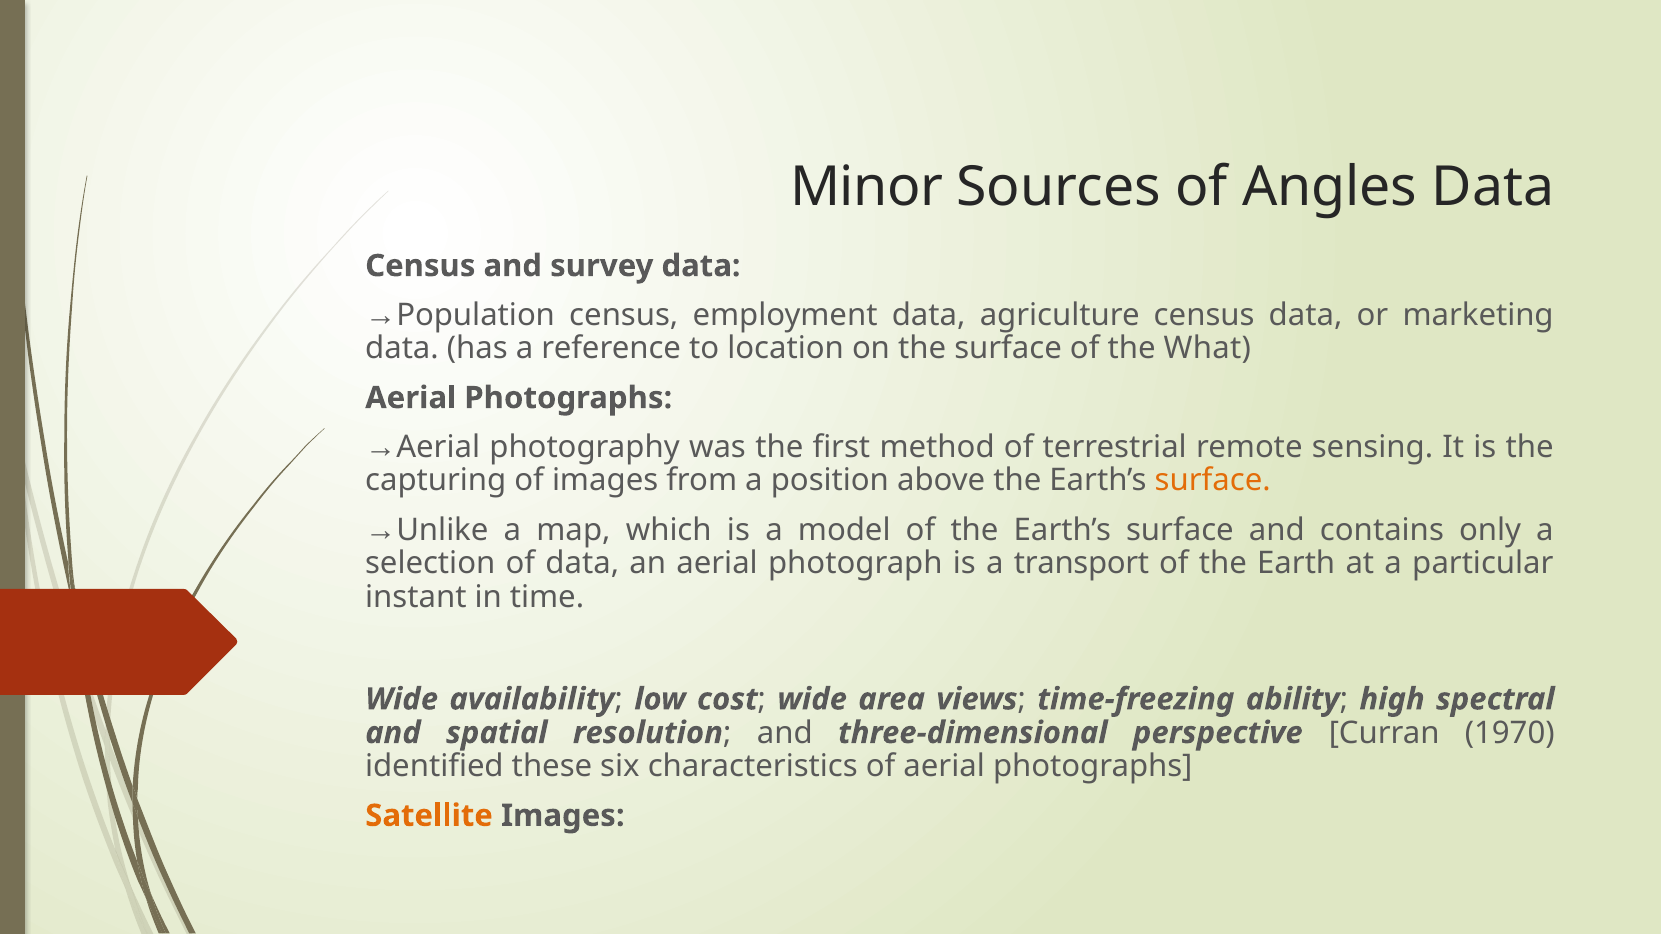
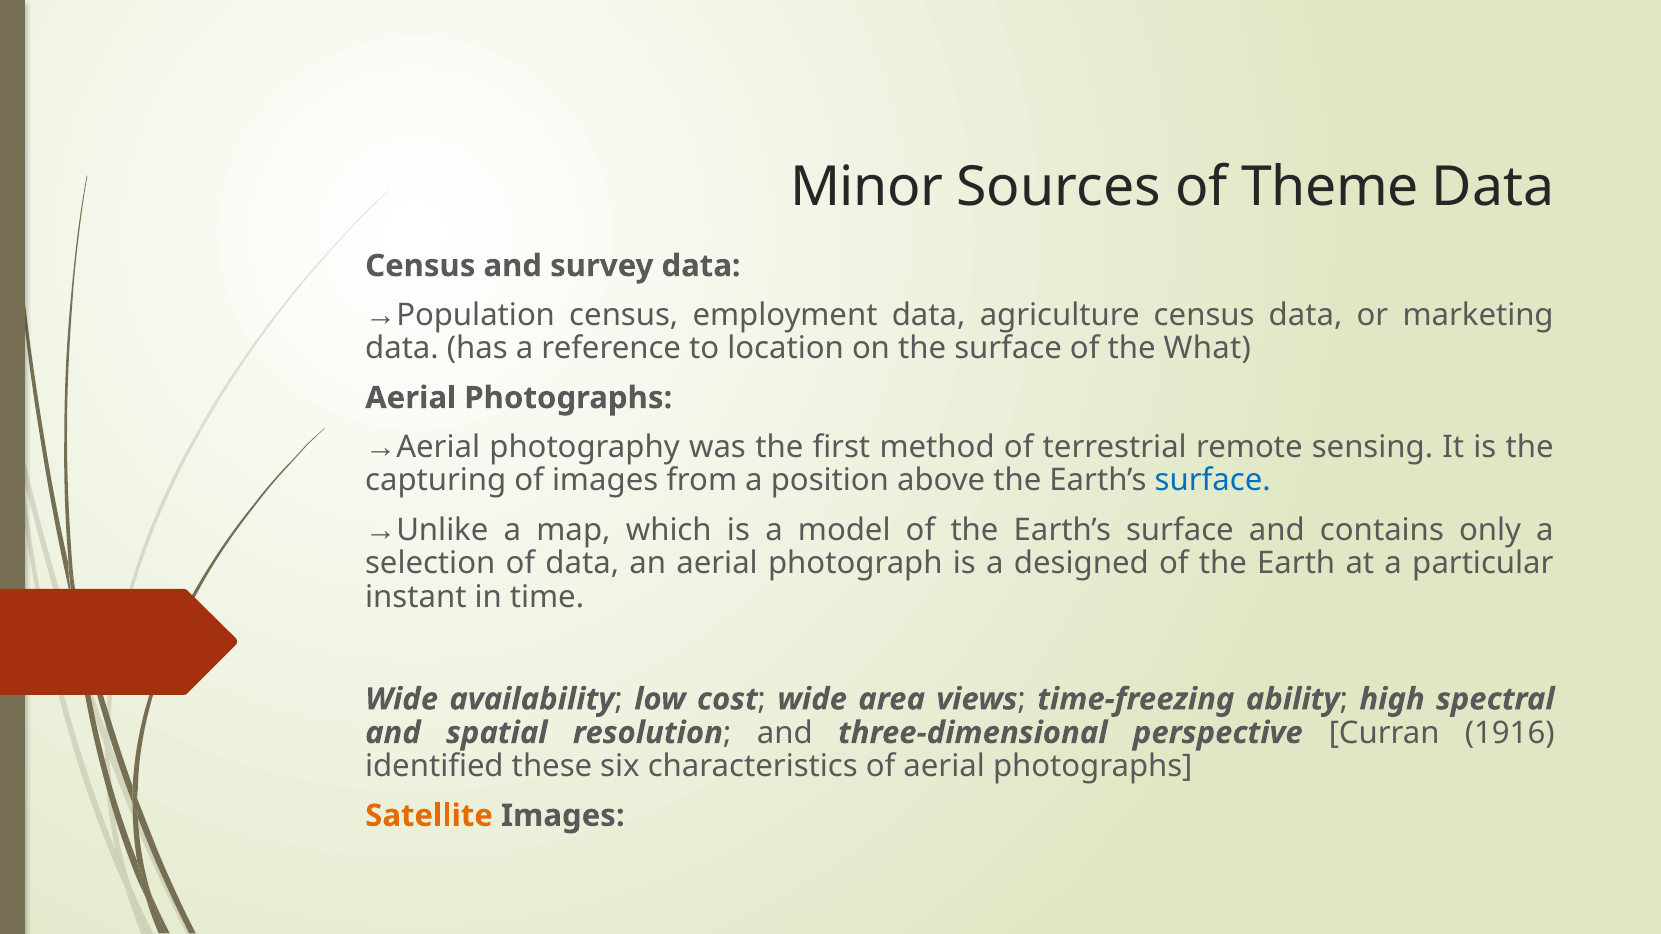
Angles: Angles -> Theme
surface at (1213, 481) colour: orange -> blue
transport: transport -> designed
1970: 1970 -> 1916
